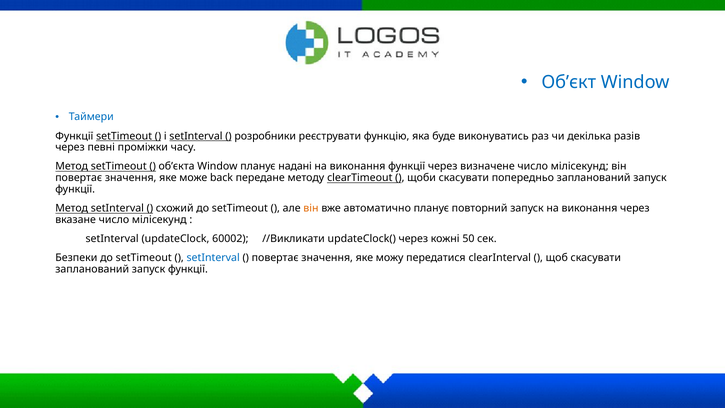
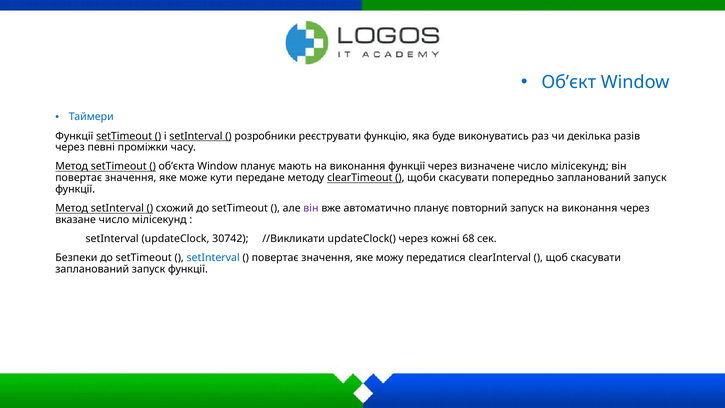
надані: надані -> мають
back: back -> кути
він at (311, 208) colour: orange -> purple
60002: 60002 -> 30742
50: 50 -> 68
